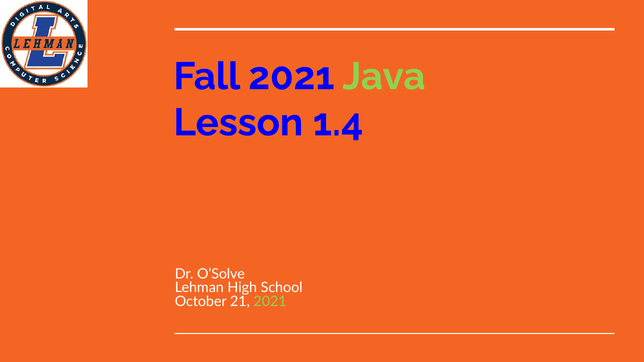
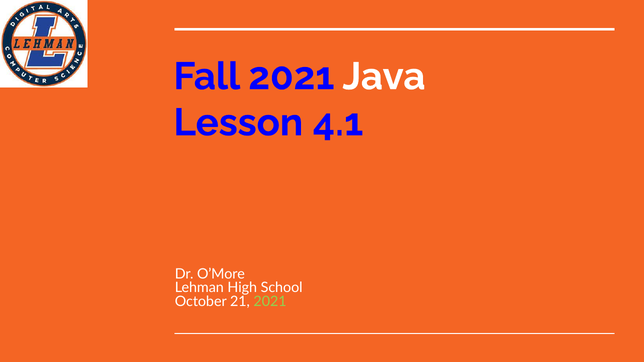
Java colour: light green -> white
1.4: 1.4 -> 4.1
O’Solve: O’Solve -> O’More
